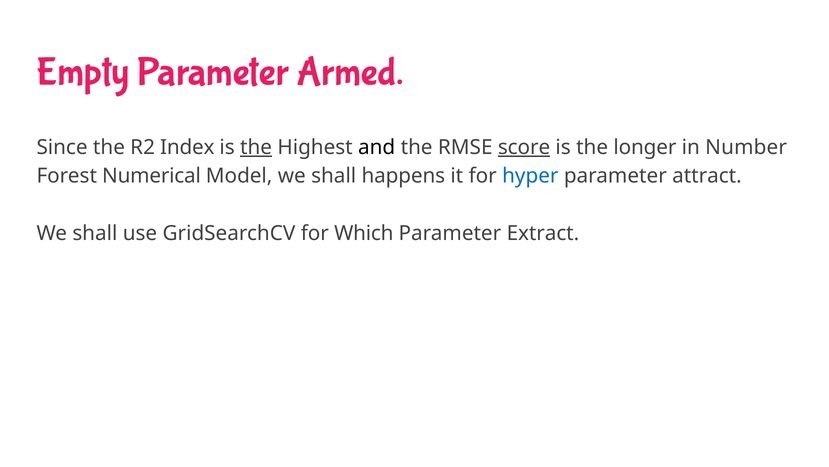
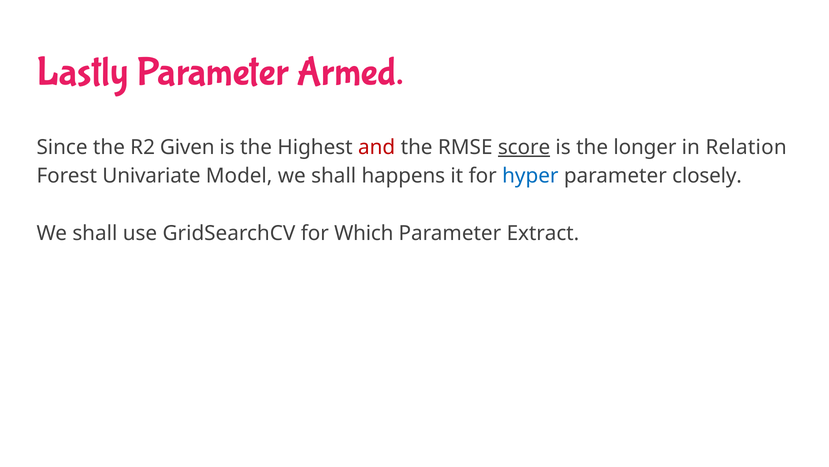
Empty: Empty -> Lastly
Index: Index -> Given
the at (256, 147) underline: present -> none
and colour: black -> red
Number: Number -> Relation
Numerical: Numerical -> Univariate
attract: attract -> closely
